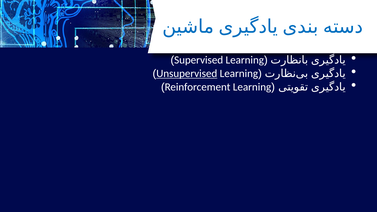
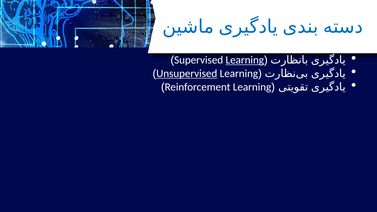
Learning at (245, 60) underline: none -> present
